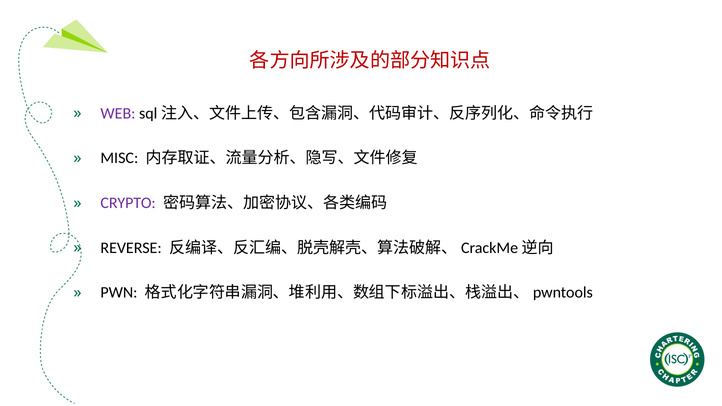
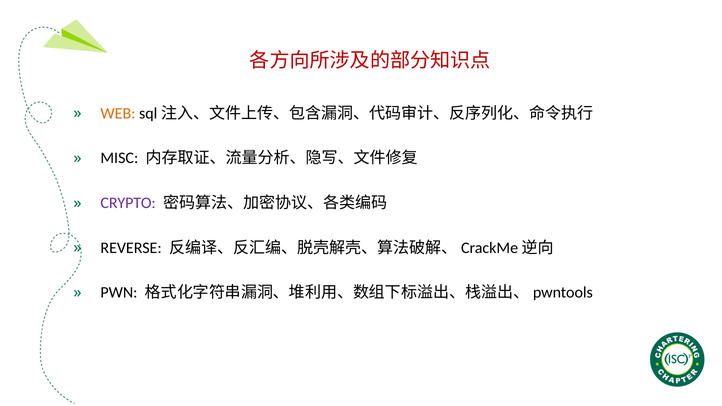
WEB colour: purple -> orange
